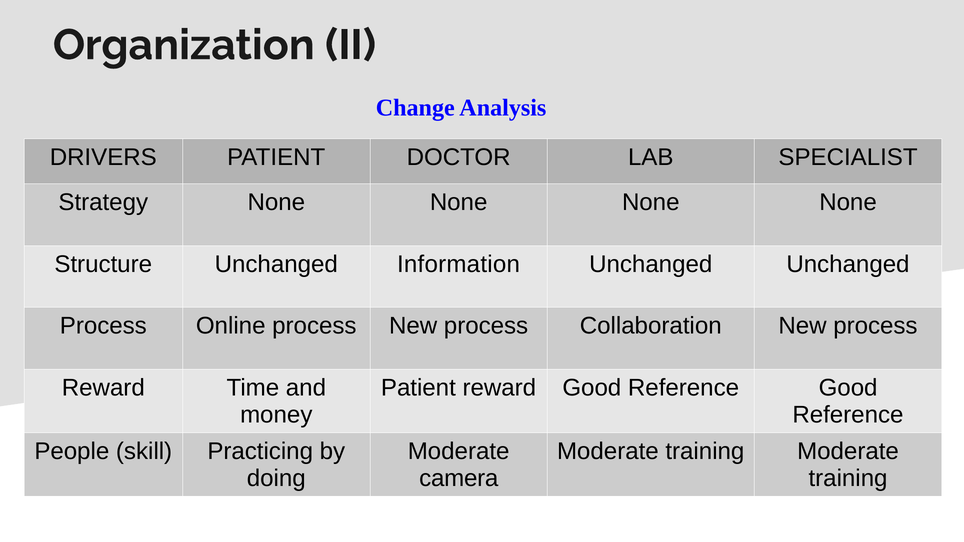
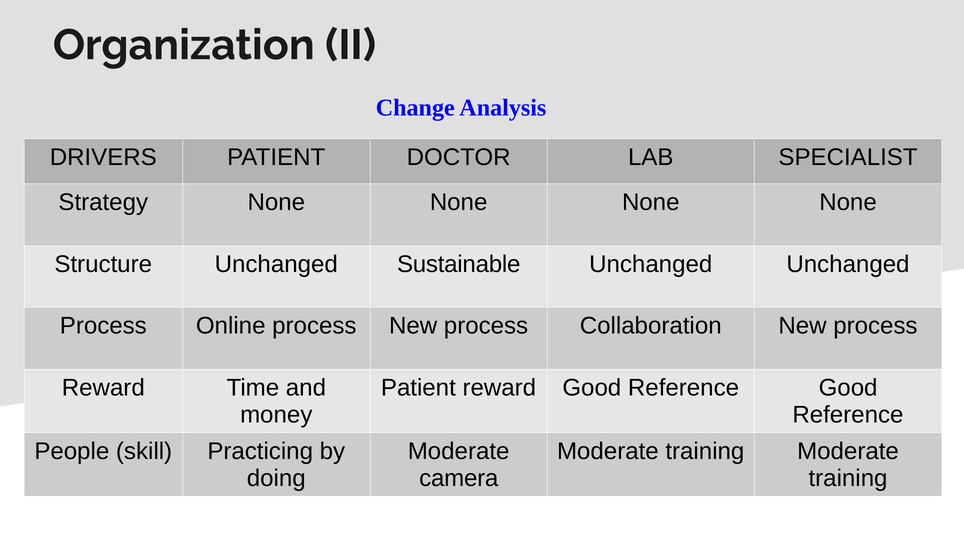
Information: Information -> Sustainable
